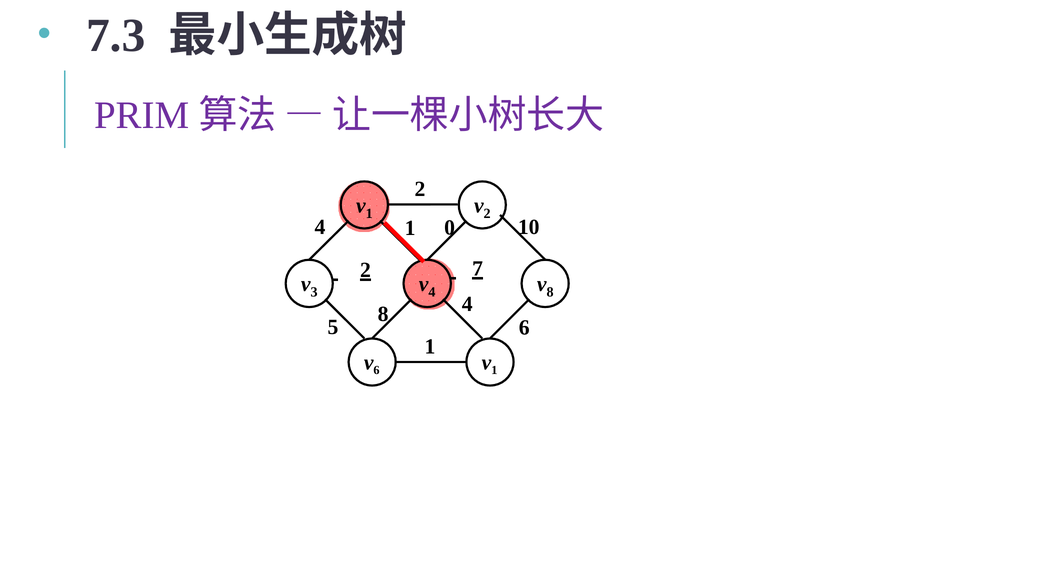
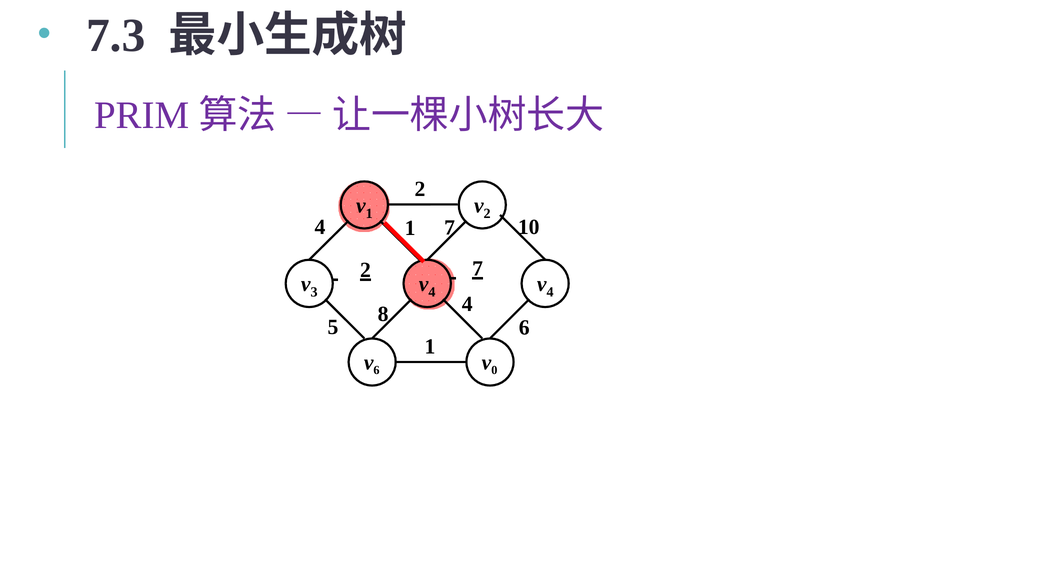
1 0: 0 -> 7
4 v 8: 8 -> 4
6 v 1: 1 -> 0
